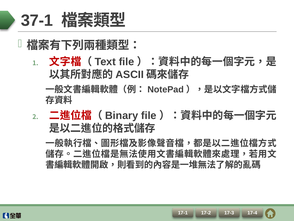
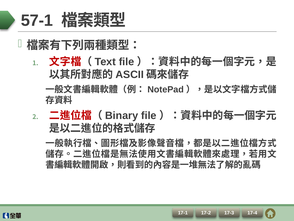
37-1: 37-1 -> 57-1
